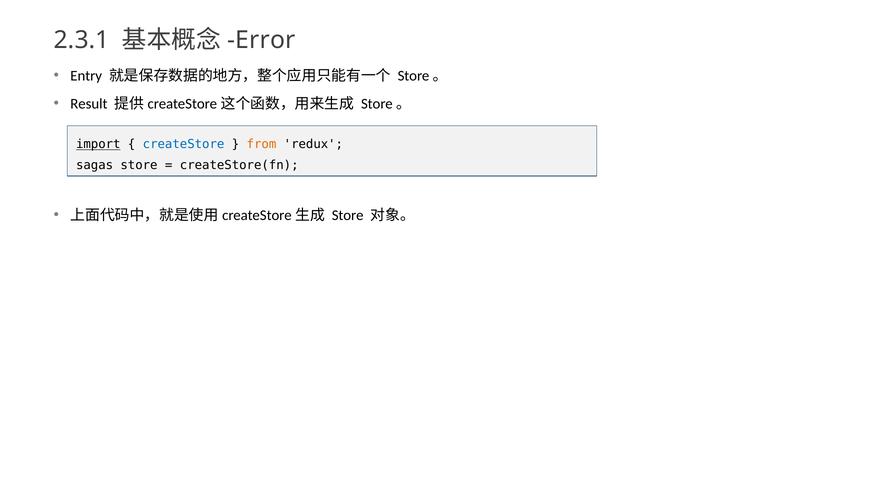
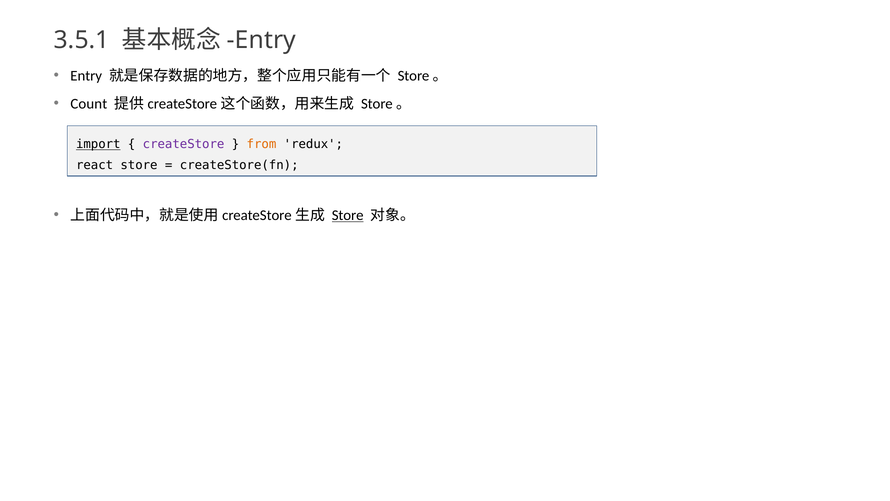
2.3.1: 2.3.1 -> 3.5.1
Error at (261, 40): Error -> Entry
Result: Result -> Count
createStore colour: blue -> purple
sagas: sagas -> react
Store at (348, 215) underline: none -> present
